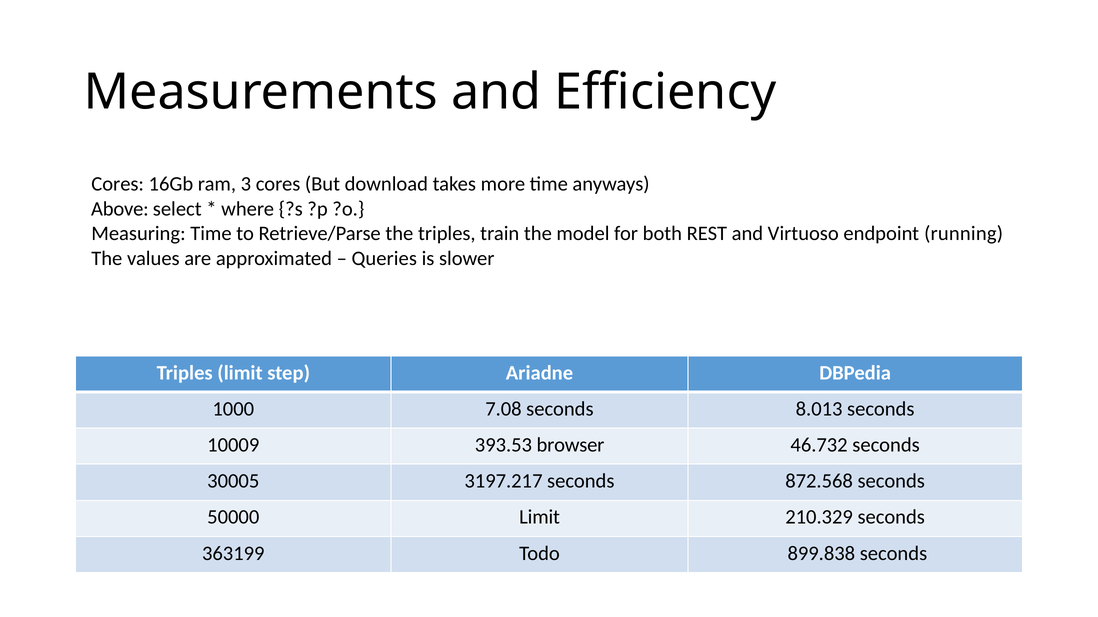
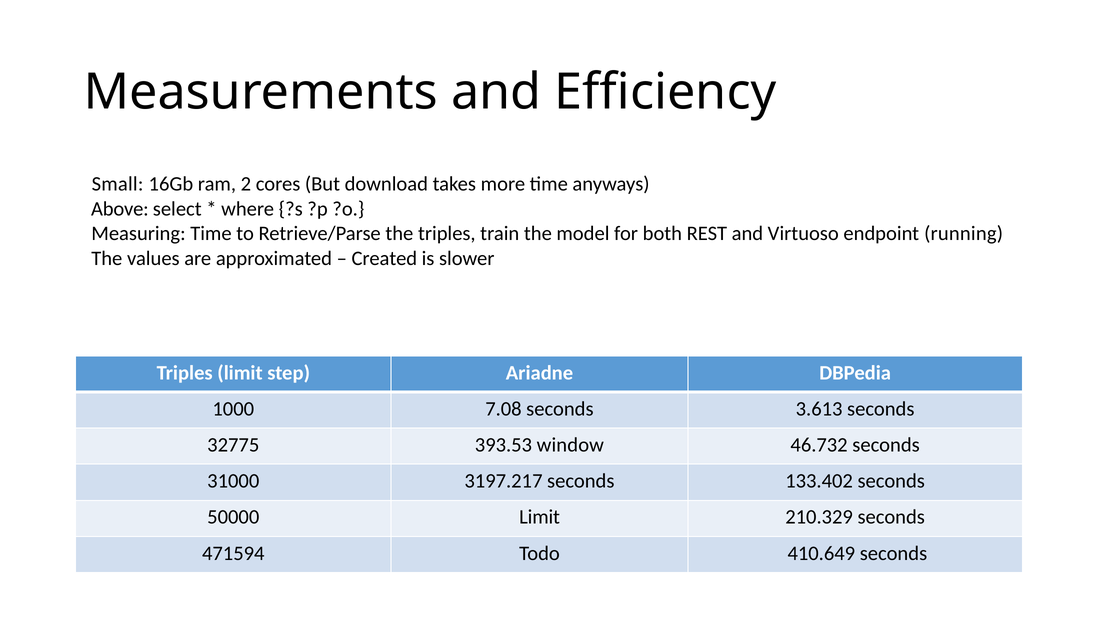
Cores at (118, 184): Cores -> Small
3: 3 -> 2
Queries: Queries -> Created
8.013: 8.013 -> 3.613
10009: 10009 -> 32775
browser: browser -> window
30005: 30005 -> 31000
872.568: 872.568 -> 133.402
363199: 363199 -> 471594
899.838: 899.838 -> 410.649
